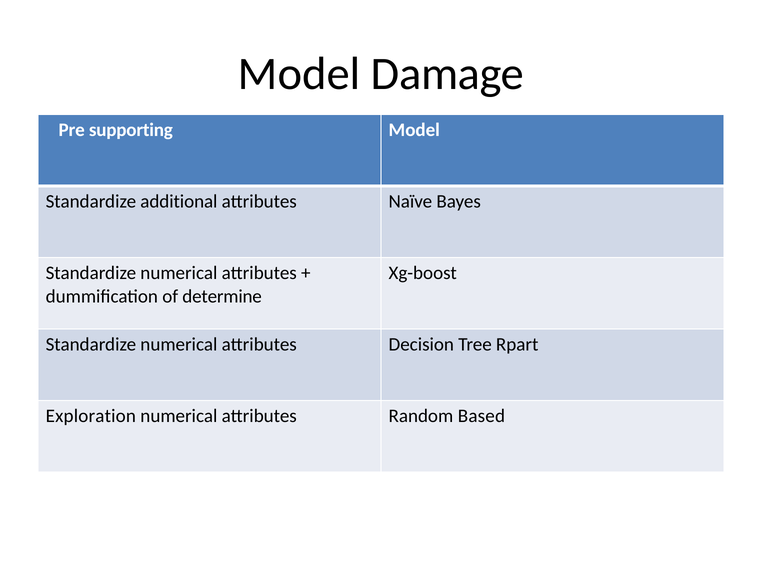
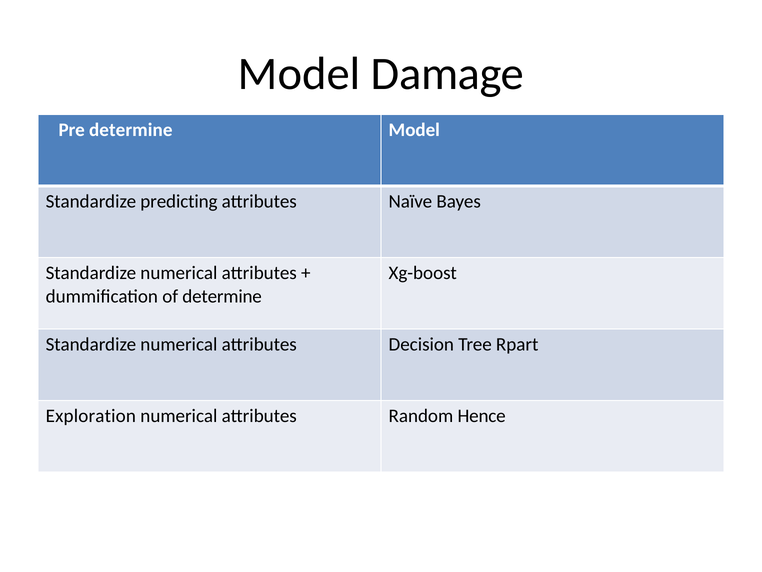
Pre supporting: supporting -> determine
additional: additional -> predicting
Based: Based -> Hence
